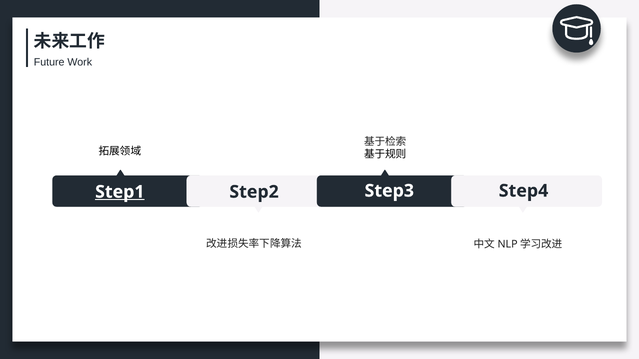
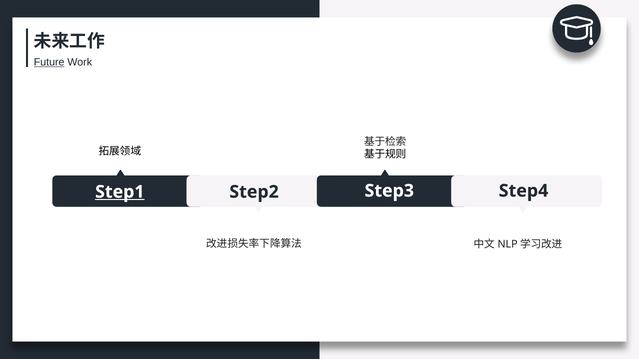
Future underline: none -> present
